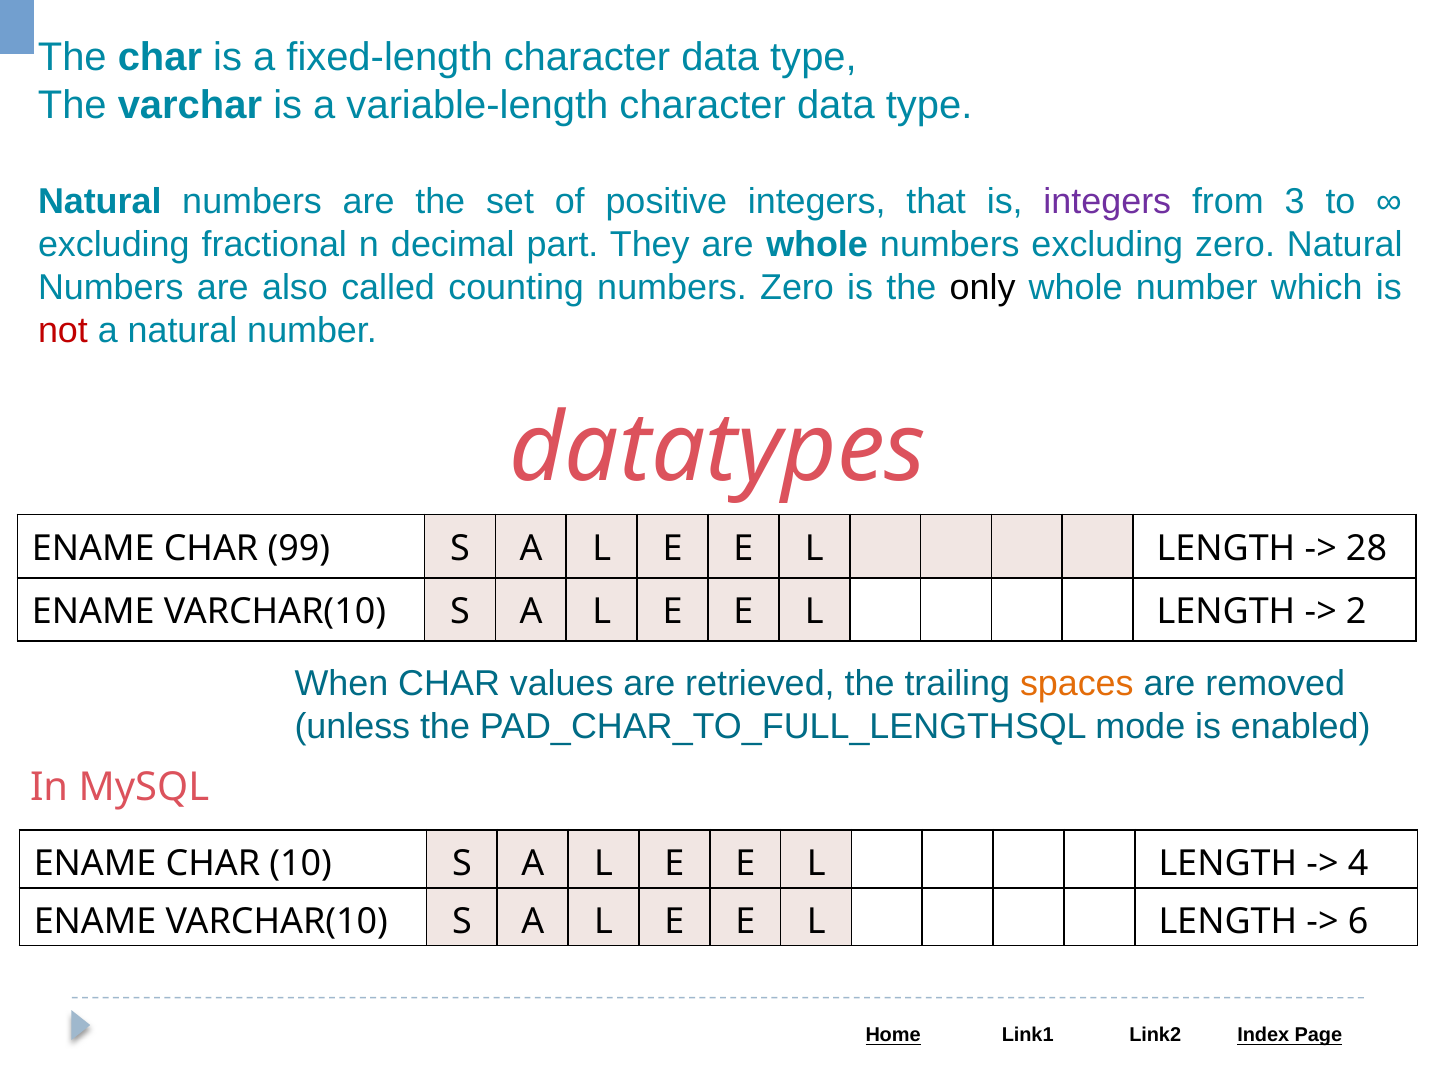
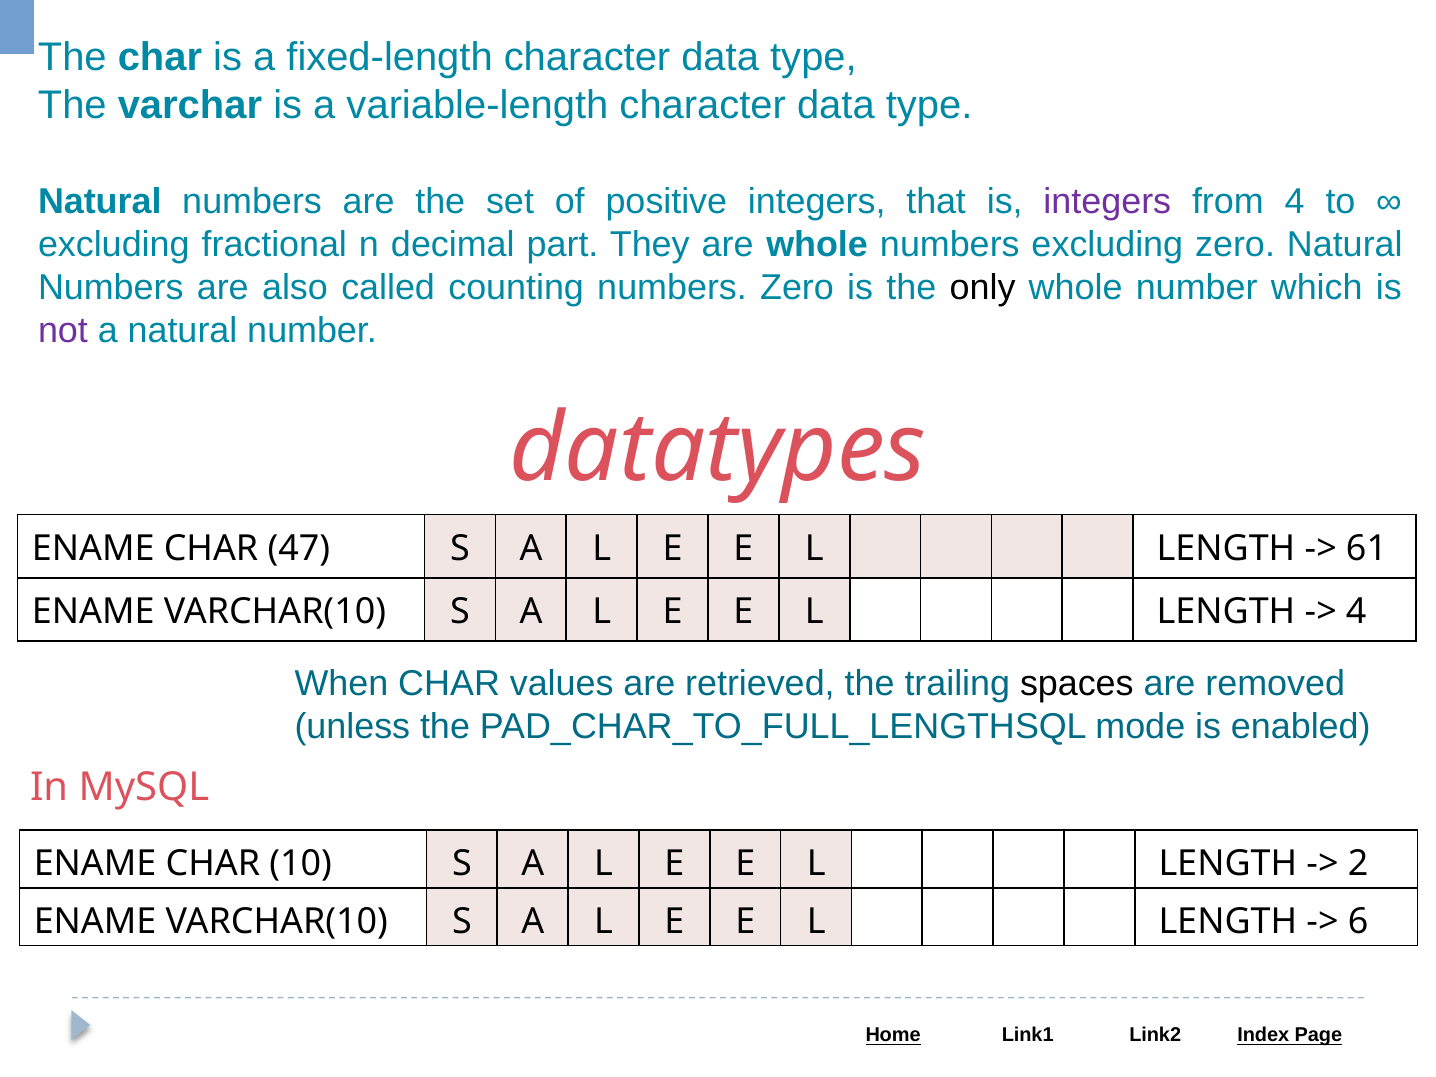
from 3: 3 -> 4
not colour: red -> purple
99: 99 -> 47
28: 28 -> 61
2 at (1356, 611): 2 -> 4
spaces colour: orange -> black
4: 4 -> 2
